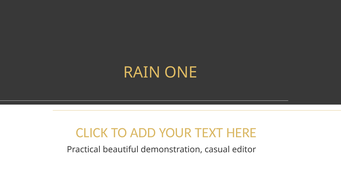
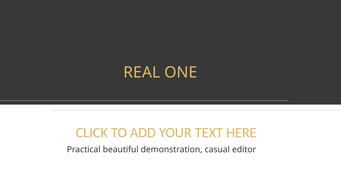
RAIN: RAIN -> REAL
